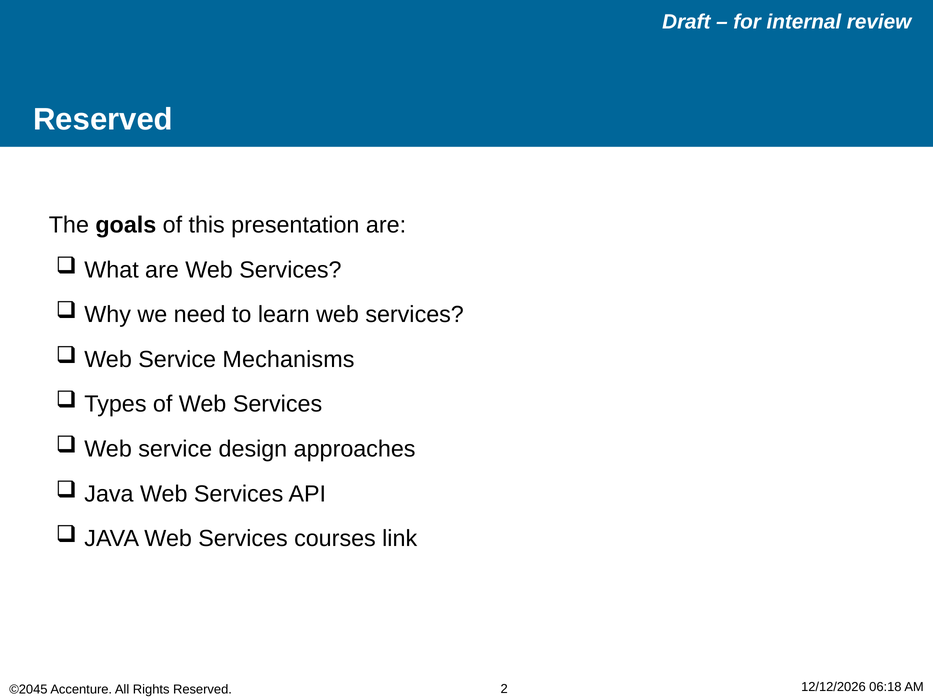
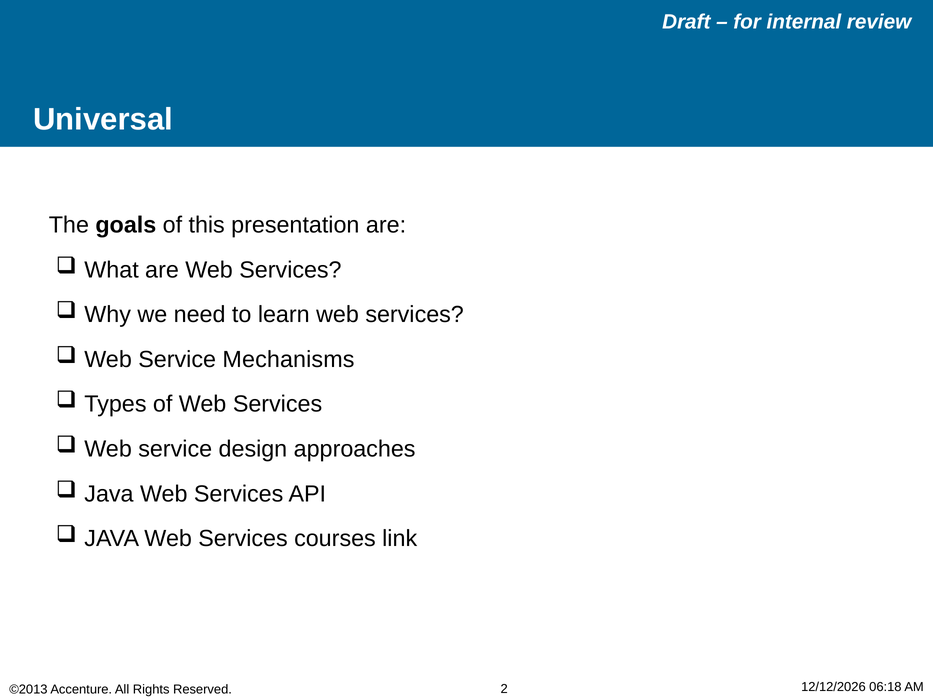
Reserved at (103, 119): Reserved -> Universal
©2045: ©2045 -> ©2013
